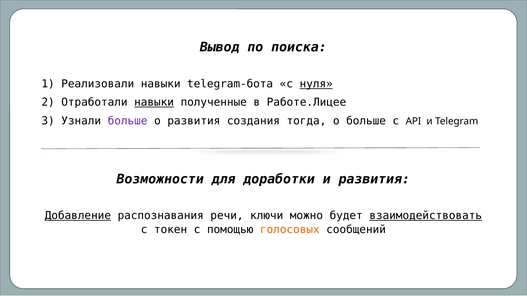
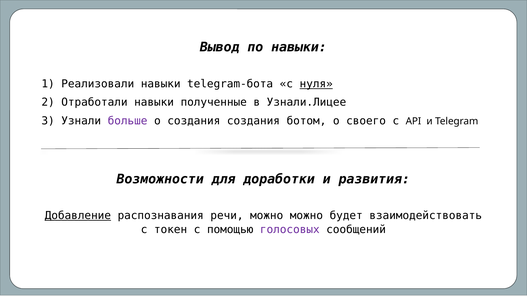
по поиска: поиска -> навыки
навыки at (154, 102) underline: present -> none
Работе.Лицее: Работе.Лицее -> Узнали.Лицее
о развития: развития -> создания
тогда: тогда -> ботом
о больше: больше -> своего
речи ключи: ключи -> можно
взаимодействовать underline: present -> none
голосовых colour: orange -> purple
